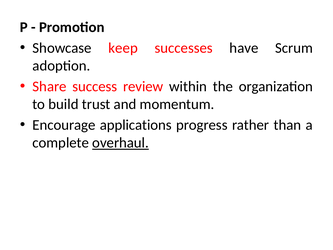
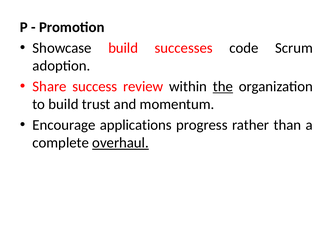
Showcase keep: keep -> build
have: have -> code
the underline: none -> present
